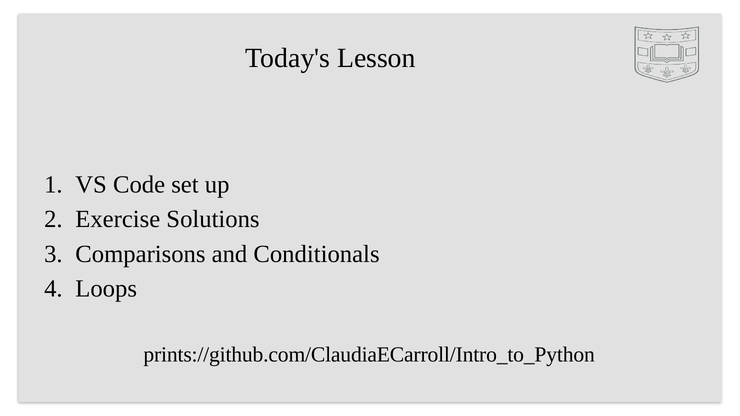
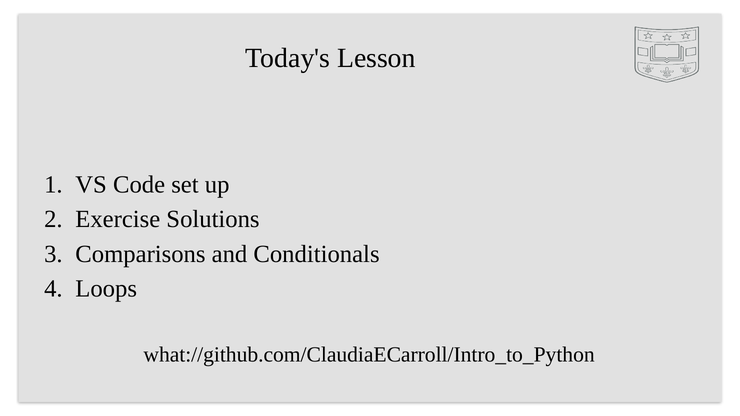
prints://github.com/ClaudiaECarroll/Intro_to_Python: prints://github.com/ClaudiaECarroll/Intro_to_Python -> what://github.com/ClaudiaECarroll/Intro_to_Python
